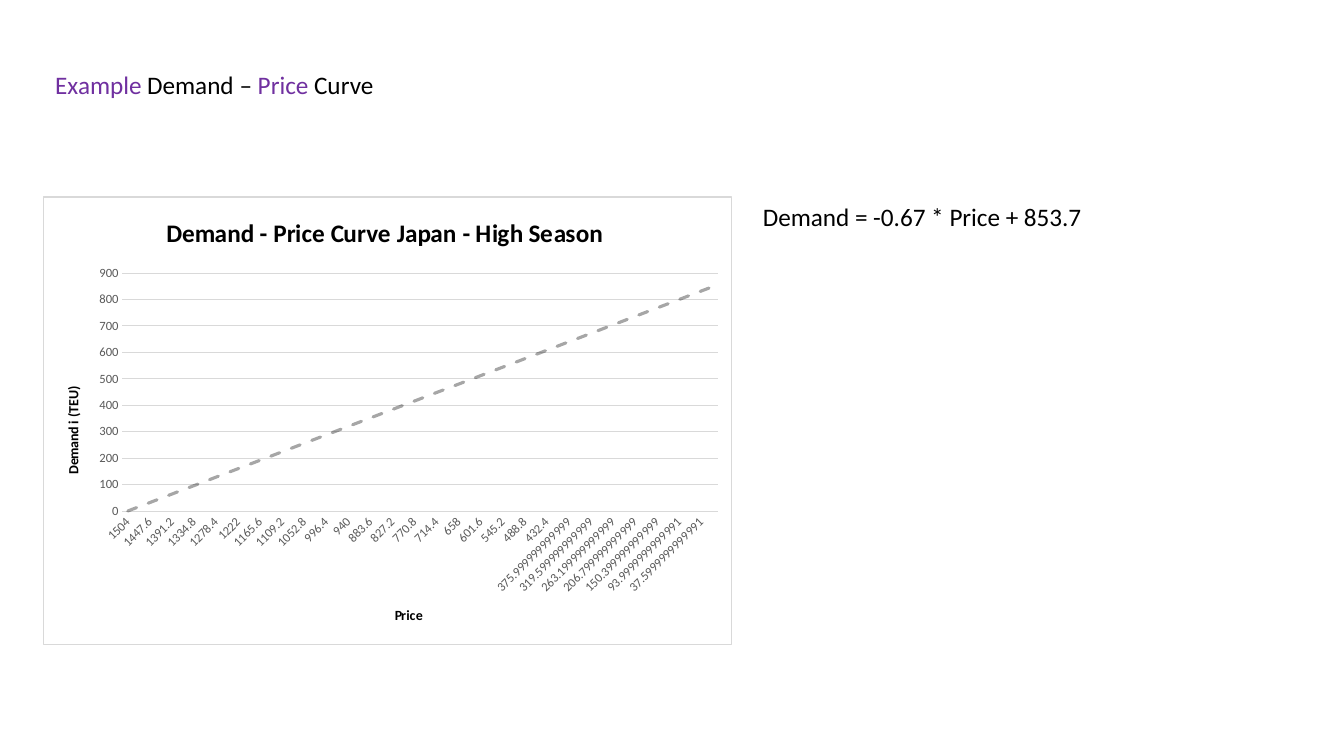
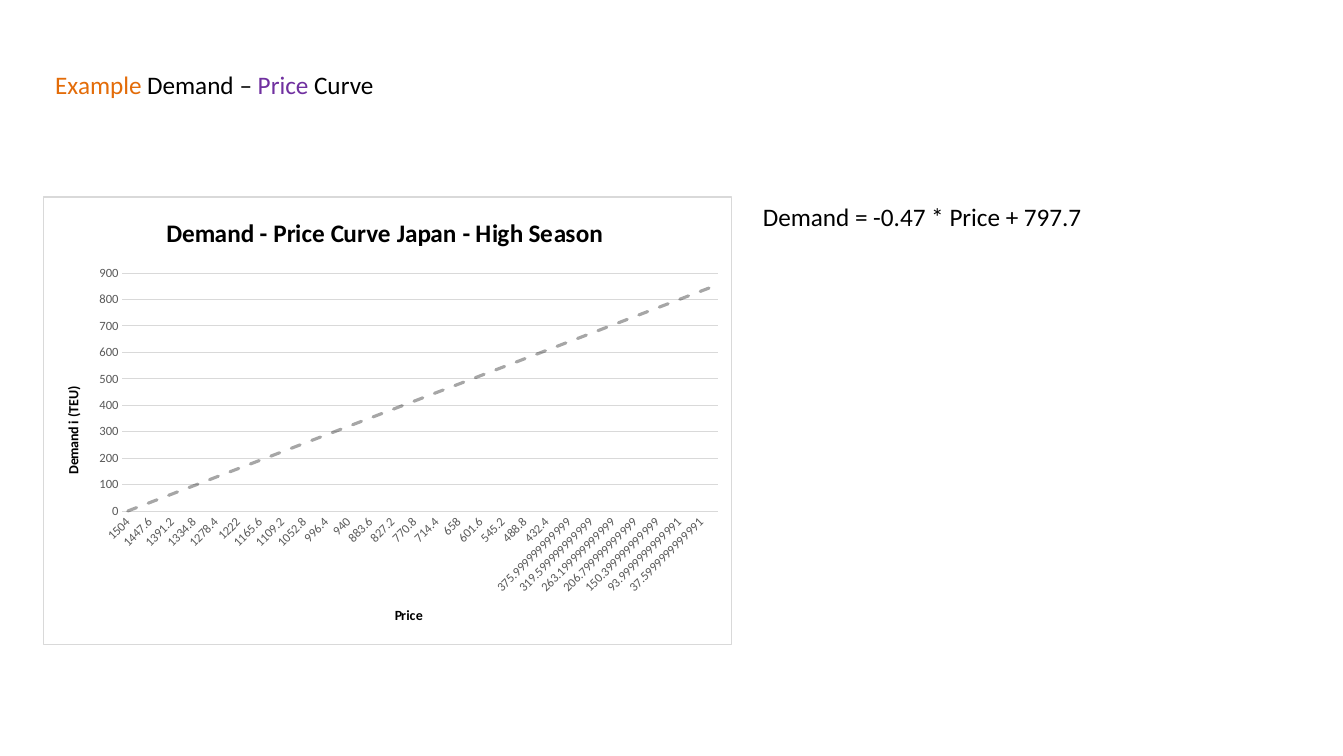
Example colour: purple -> orange
-0.67: -0.67 -> -0.47
853.7: 853.7 -> 797.7
